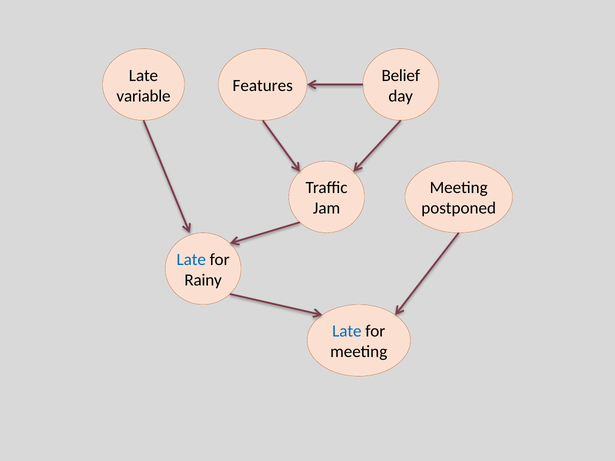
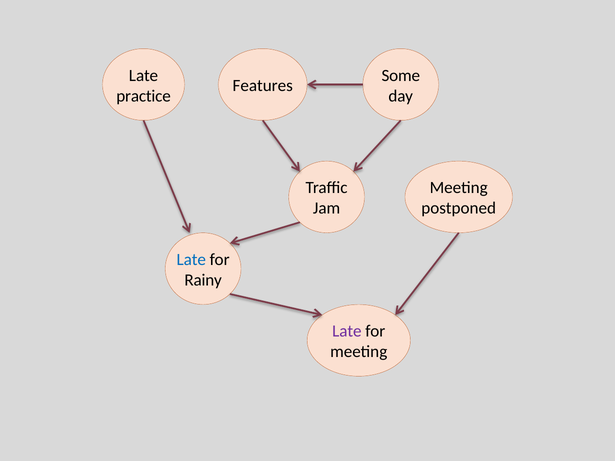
Belief: Belief -> Some
variable: variable -> practice
Late at (347, 331) colour: blue -> purple
